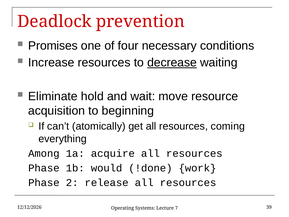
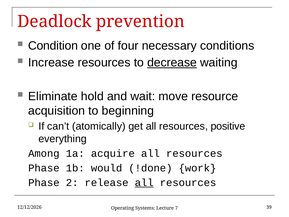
Promises: Promises -> Condition
coming: coming -> positive
all at (144, 182) underline: none -> present
